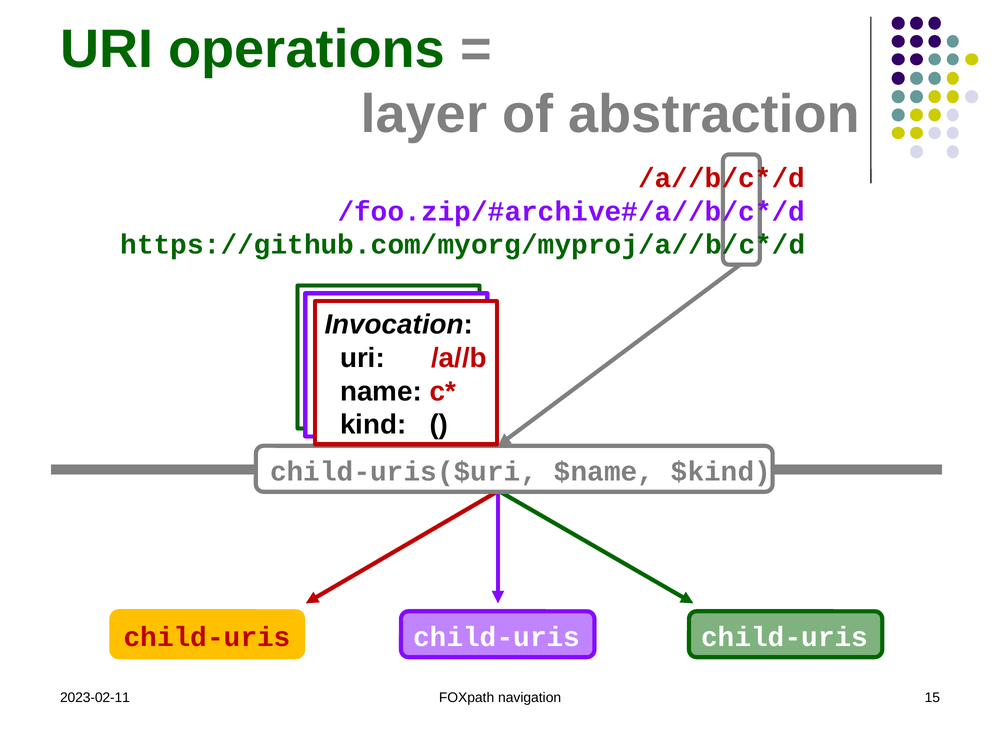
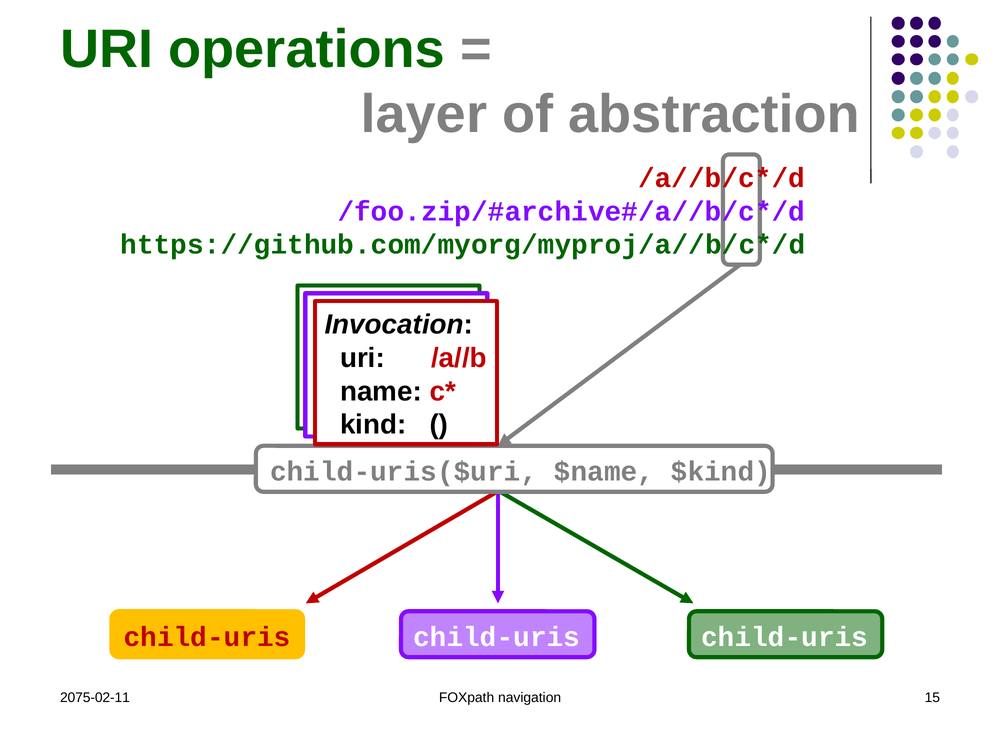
2023-02-11: 2023-02-11 -> 2075-02-11
